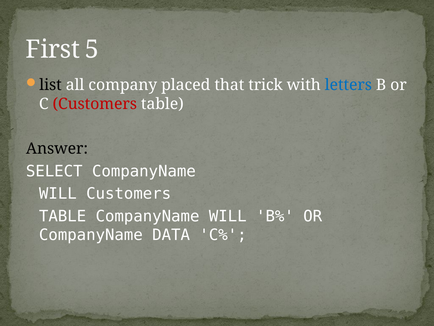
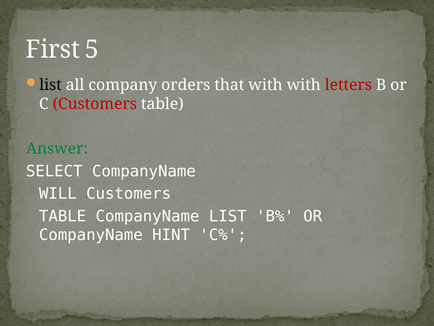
placed: placed -> orders
that trick: trick -> with
letters colour: blue -> red
Answer colour: black -> green
WILL at (228, 216): WILL -> LIST
DATA: DATA -> HINT
